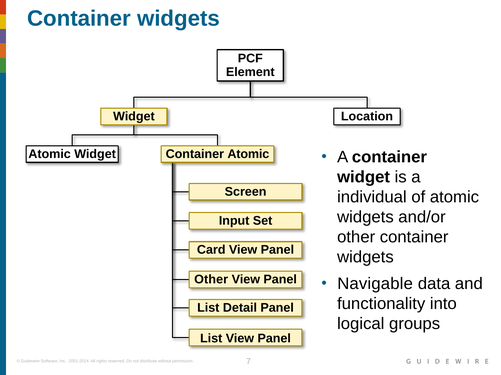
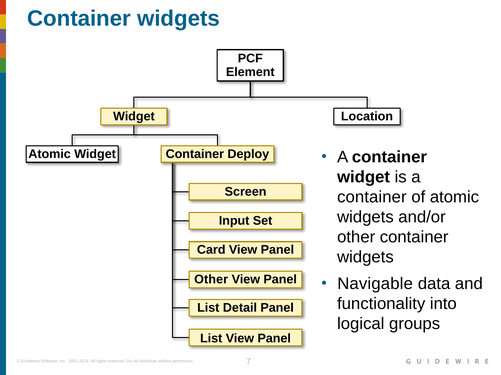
Container Atomic: Atomic -> Deploy
individual at (372, 197): individual -> container
